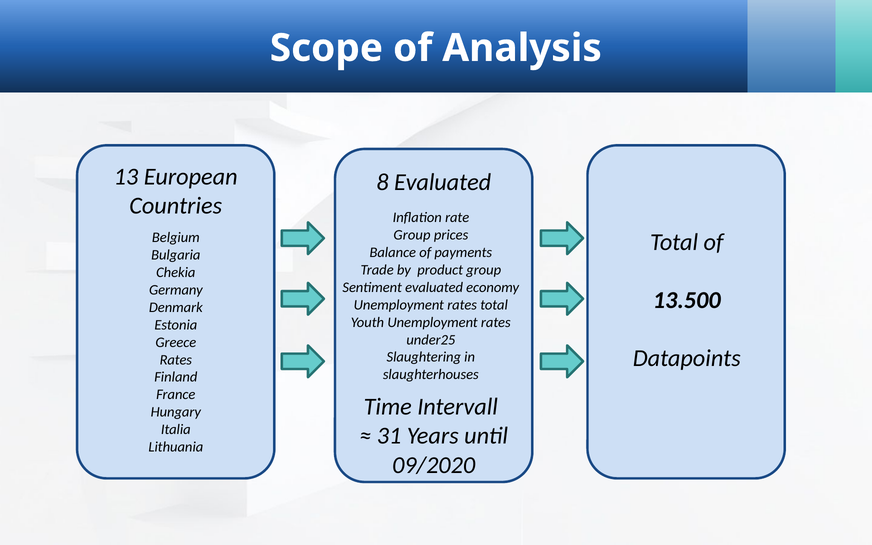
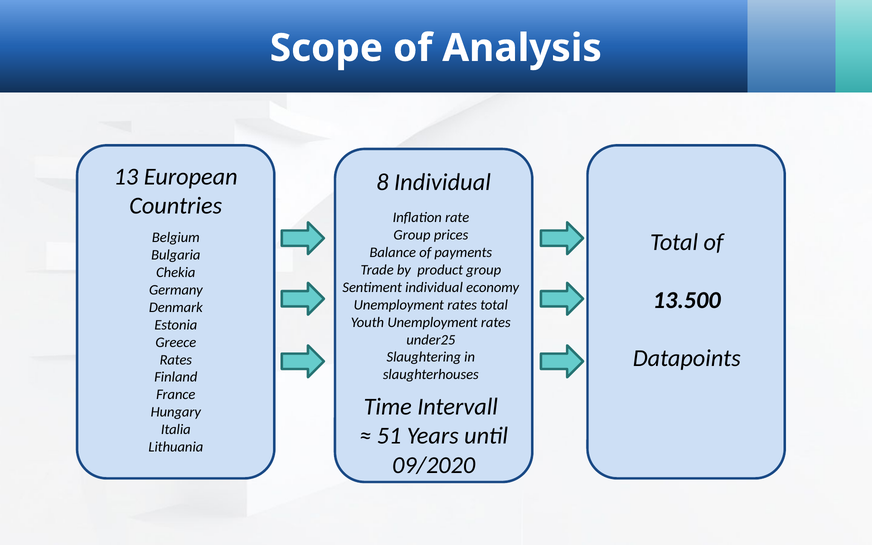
8 Evaluated: Evaluated -> Individual
Sentiment evaluated: evaluated -> individual
31: 31 -> 51
